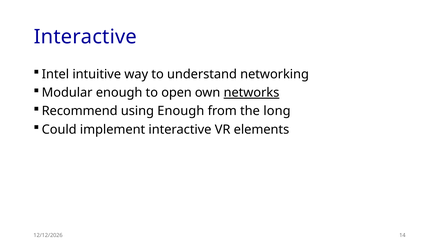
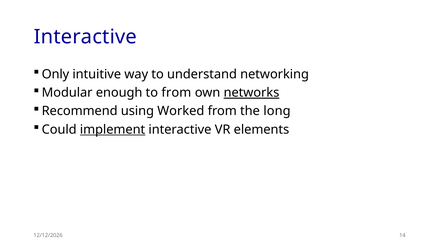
Intel: Intel -> Only
to open: open -> from
using Enough: Enough -> Worked
implement underline: none -> present
